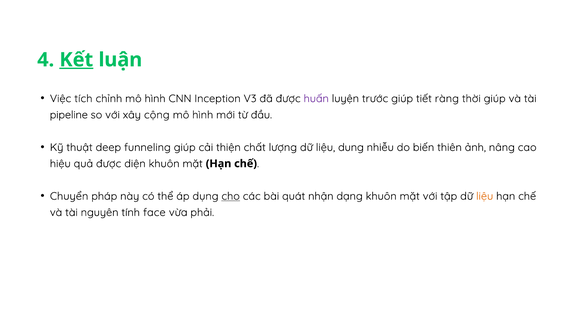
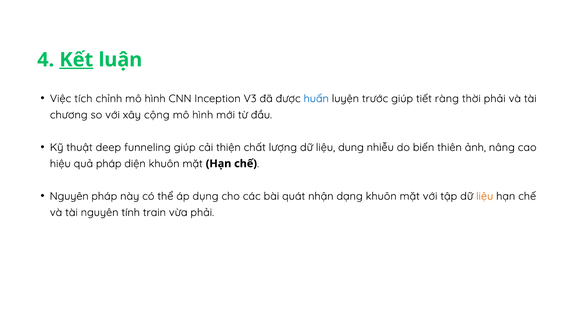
huấn colour: purple -> blue
thời giúp: giúp -> phải
pipeline: pipeline -> chương
quả được: được -> pháp
Chuyển at (69, 196): Chuyển -> Nguyên
cho underline: present -> none
face: face -> train
